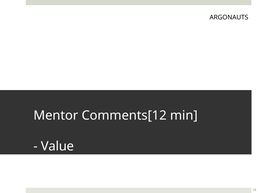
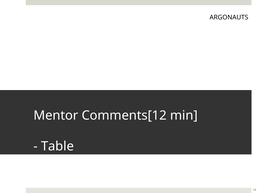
Value: Value -> Table
